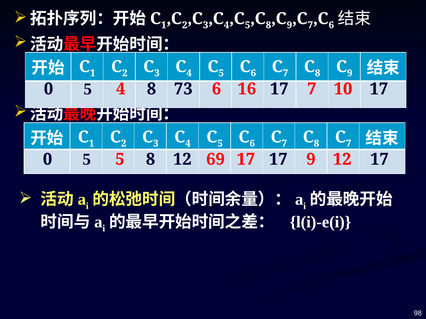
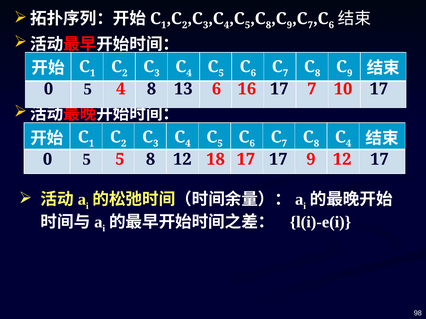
73: 73 -> 13
7 at (349, 144): 7 -> 4
69: 69 -> 18
